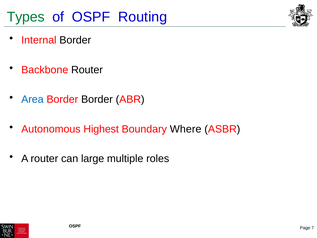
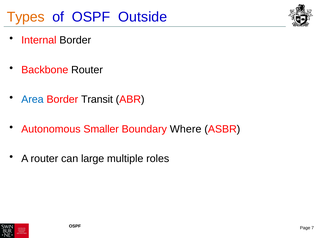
Types colour: green -> orange
Routing: Routing -> Outside
Border Border: Border -> Transit
Highest: Highest -> Smaller
